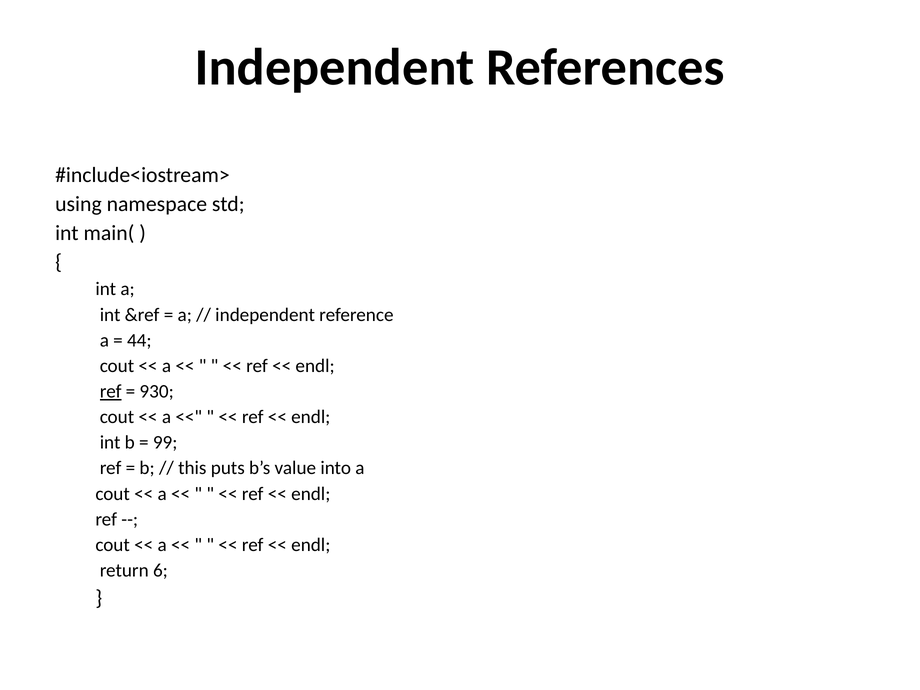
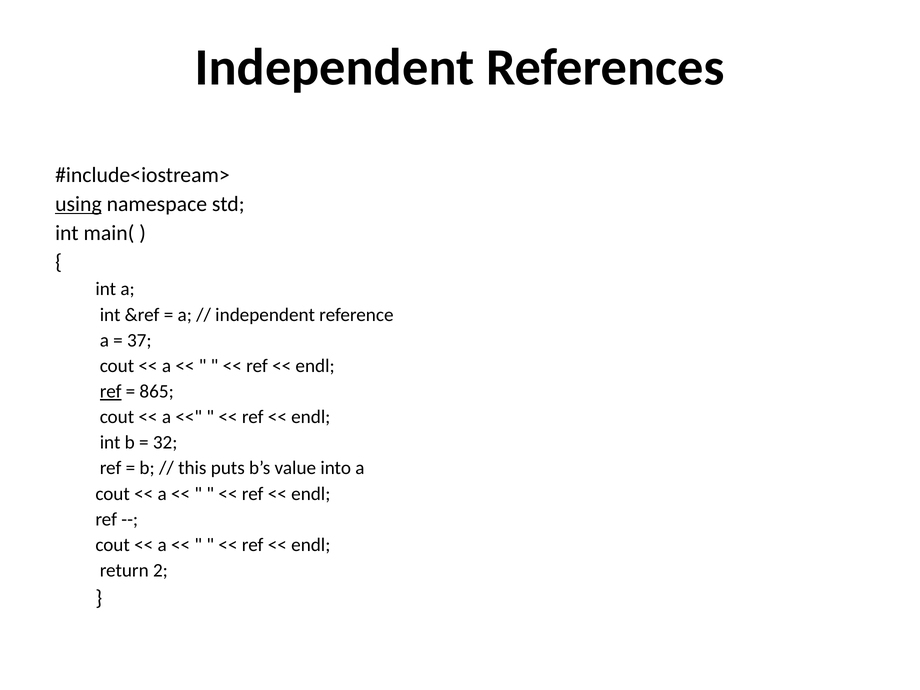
using underline: none -> present
44: 44 -> 37
930: 930 -> 865
99: 99 -> 32
6: 6 -> 2
